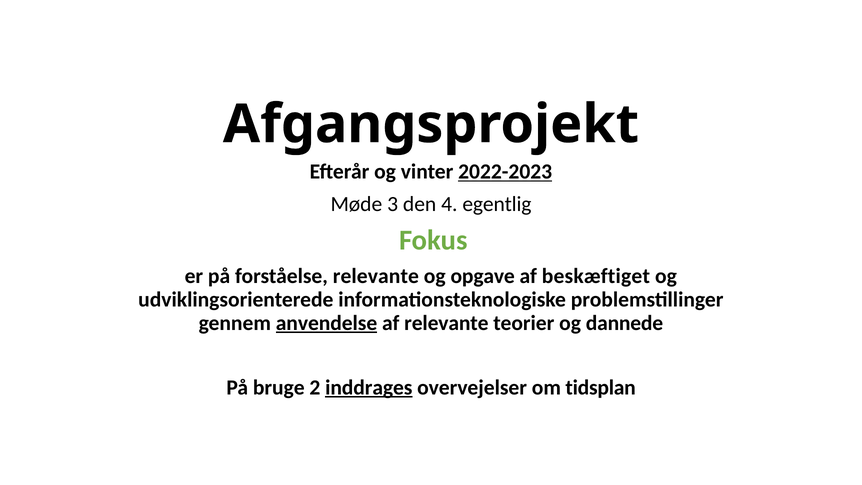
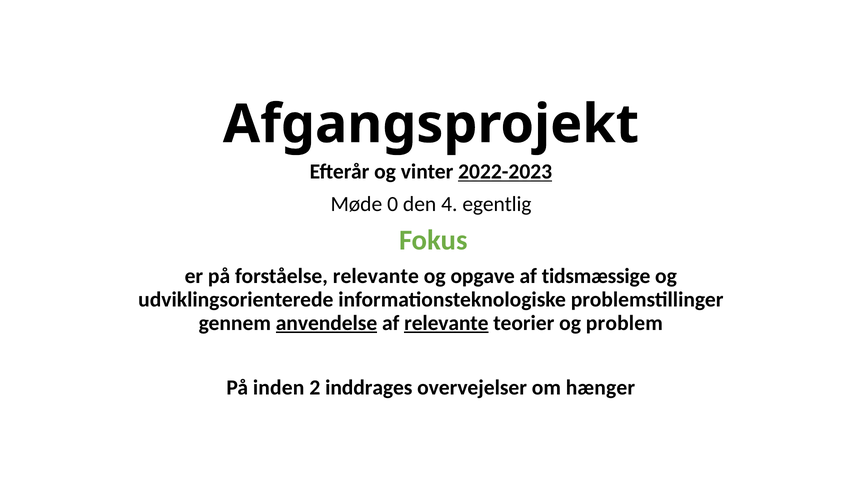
3: 3 -> 0
beskæftiget: beskæftiget -> tidsmæssige
relevante at (446, 323) underline: none -> present
dannede: dannede -> problem
bruge: bruge -> inden
inddrages underline: present -> none
tidsplan: tidsplan -> hænger
